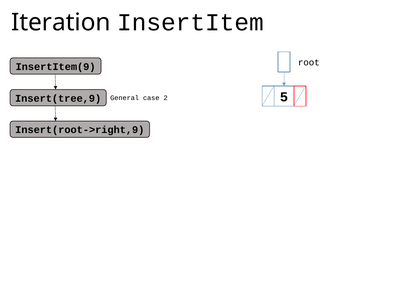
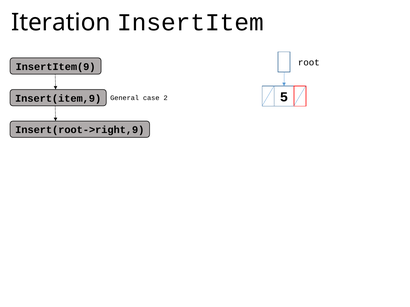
Insert(tree,9: Insert(tree,9 -> Insert(item,9
